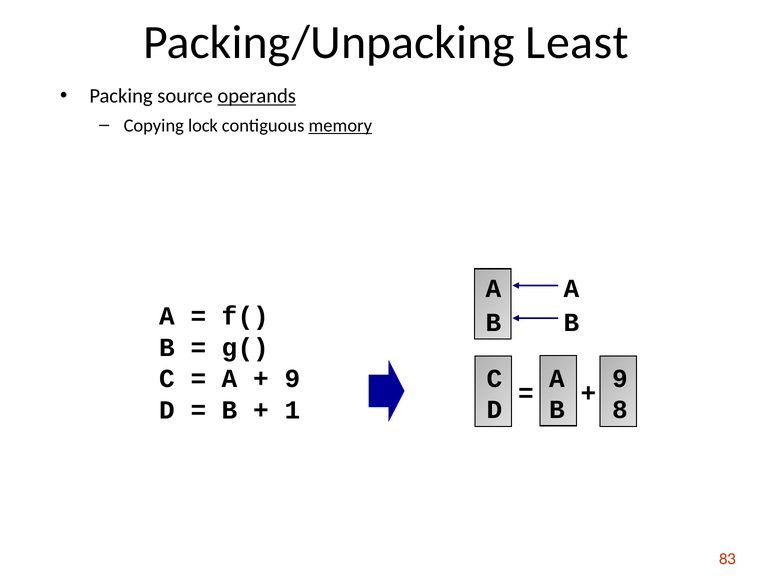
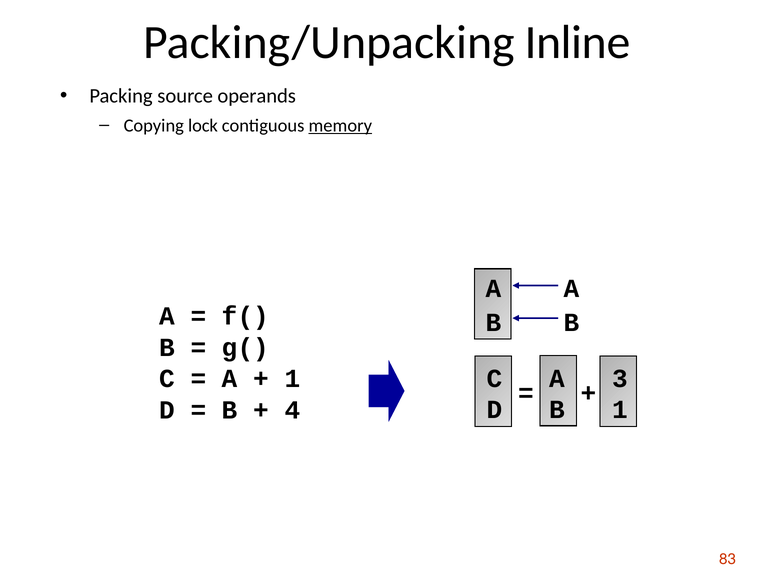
Least: Least -> Inline
operands underline: present -> none
A 9: 9 -> 3
9 at (292, 379): 9 -> 1
B 8: 8 -> 1
1: 1 -> 4
